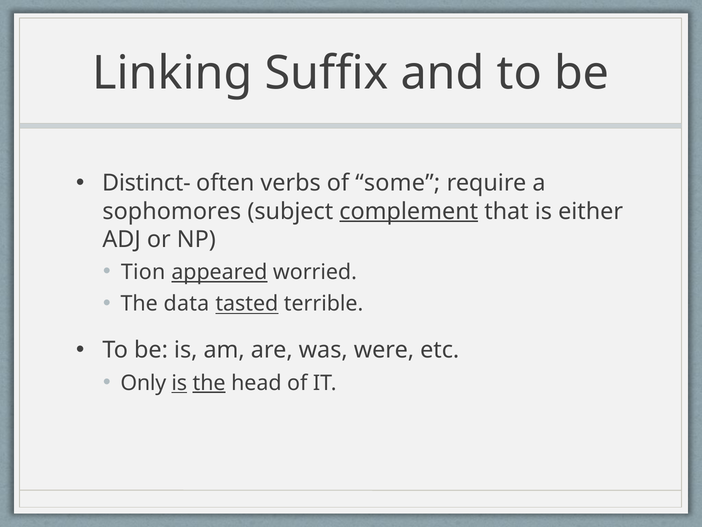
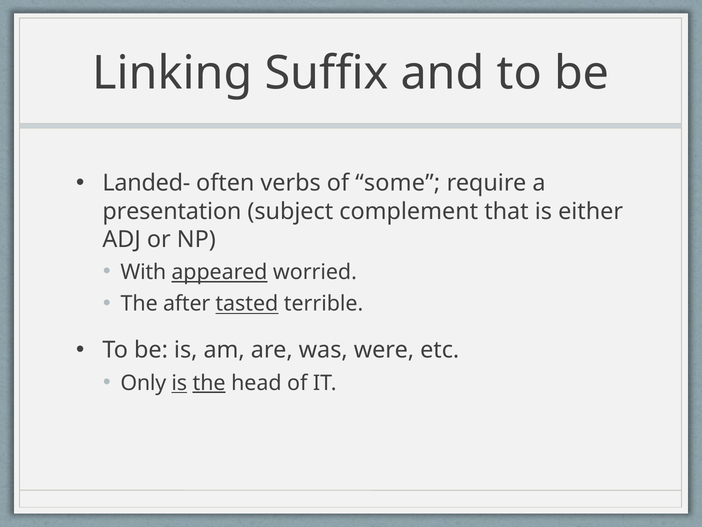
Distinct-: Distinct- -> Landed-
sophomores: sophomores -> presentation
complement underline: present -> none
Tion: Tion -> With
data: data -> after
